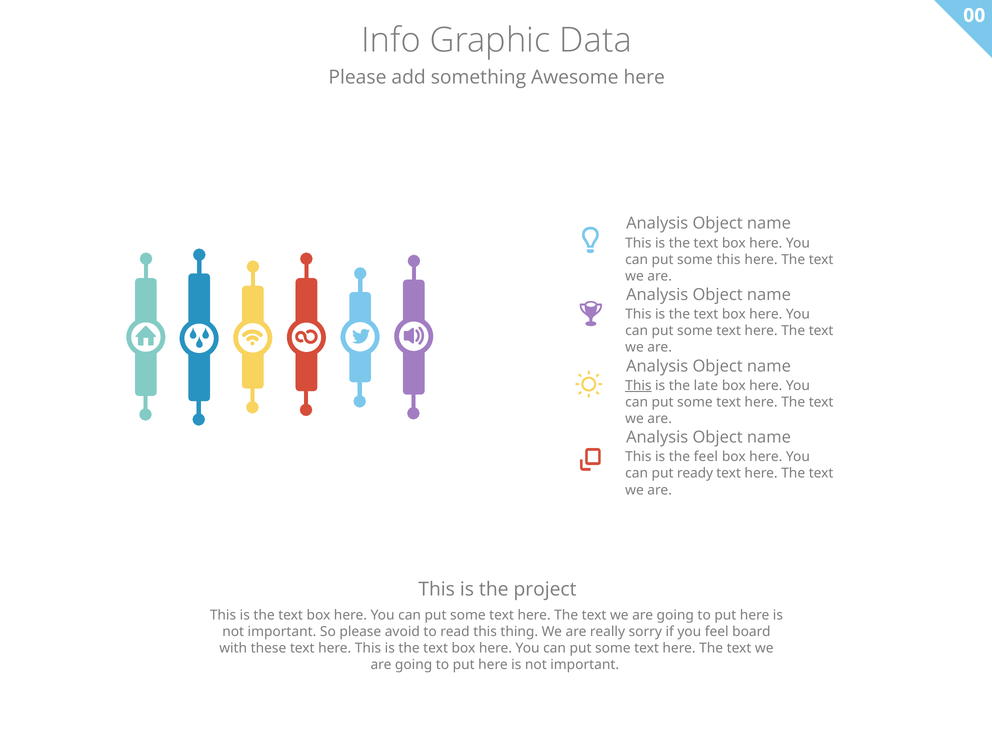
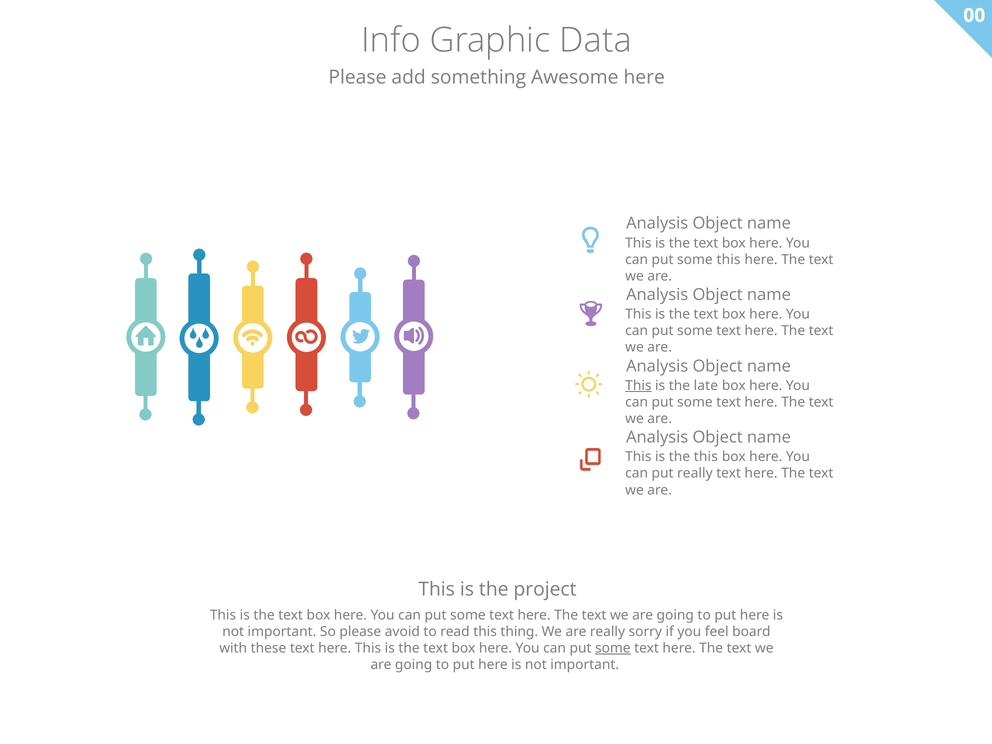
the feel: feel -> this
put ready: ready -> really
some at (613, 648) underline: none -> present
